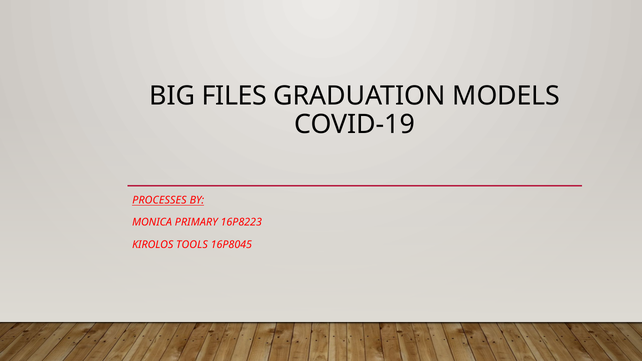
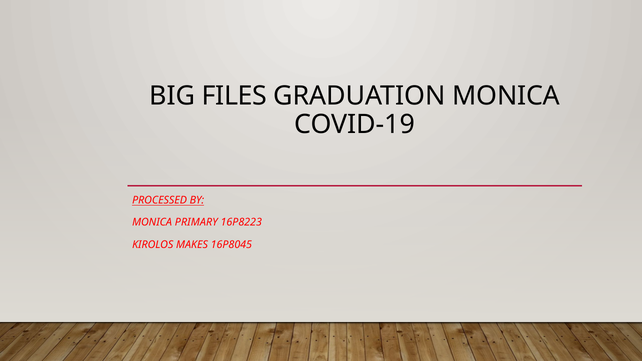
GRADUATION MODELS: MODELS -> MONICA
PROCESSES: PROCESSES -> PROCESSED
TOOLS: TOOLS -> MAKES
